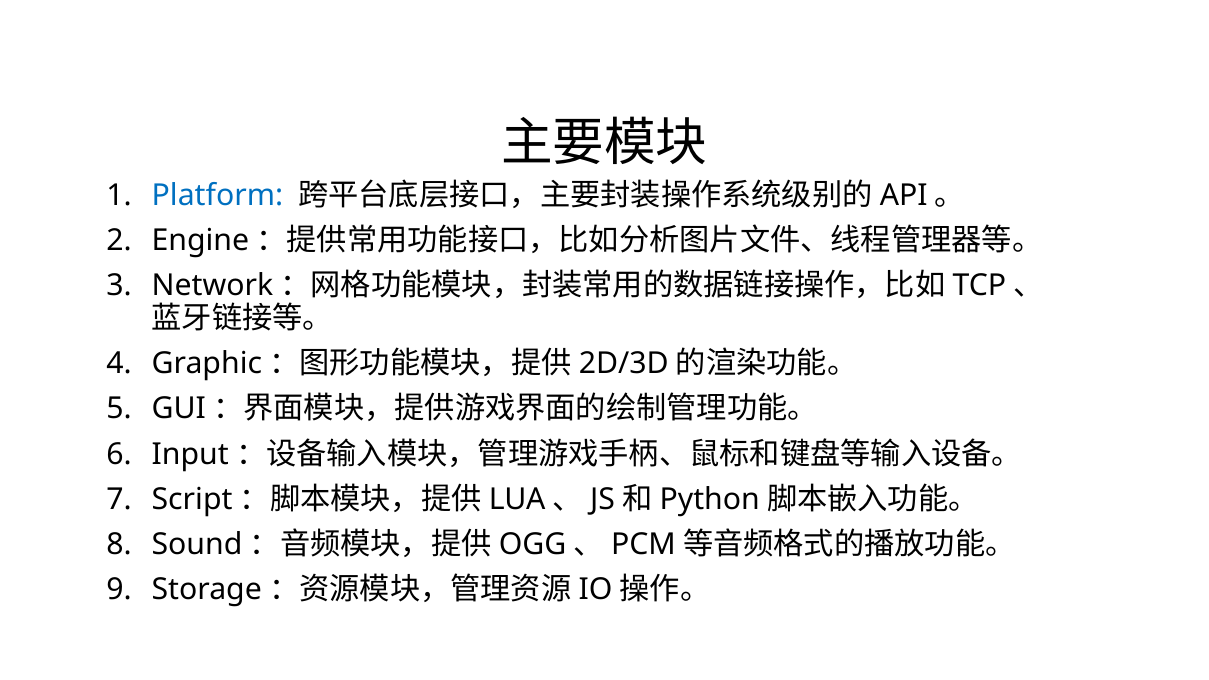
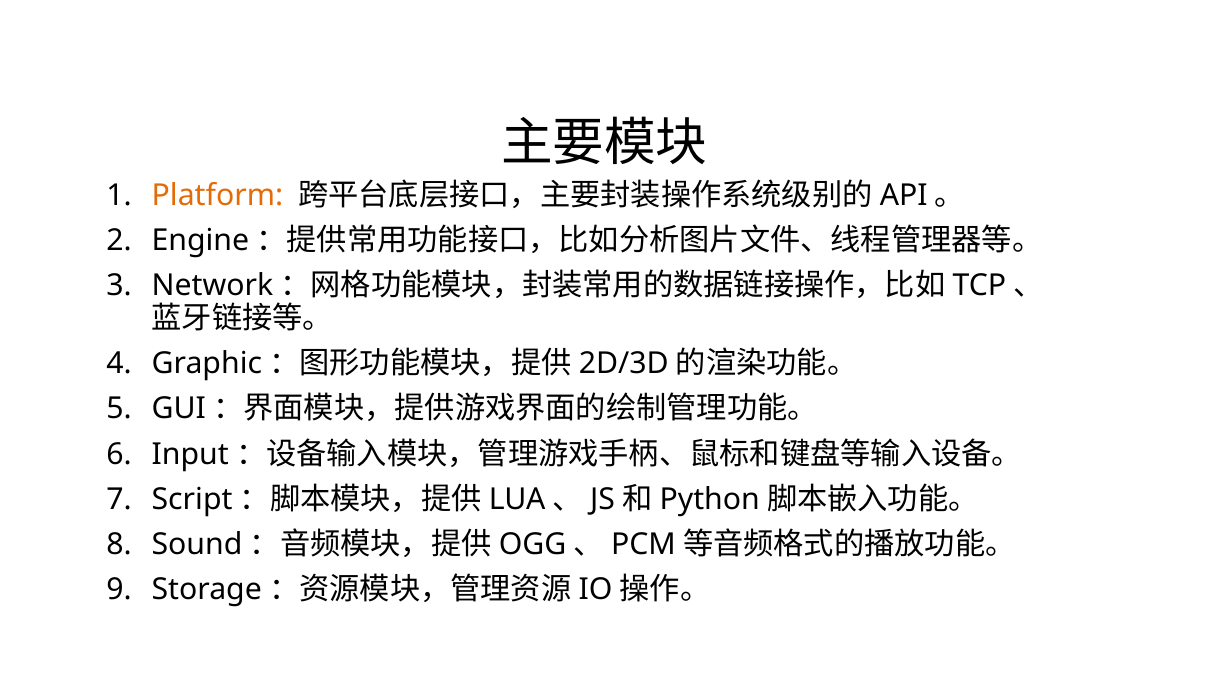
Platform colour: blue -> orange
